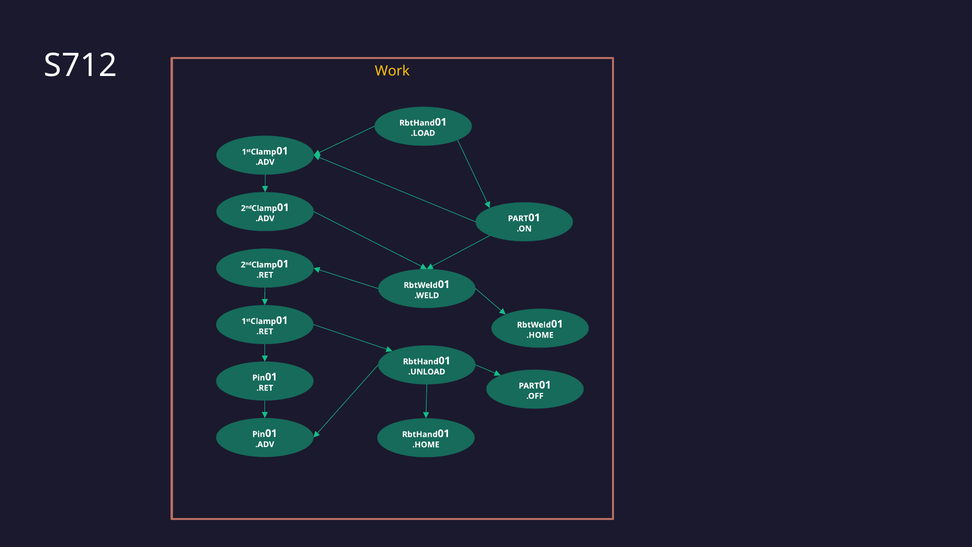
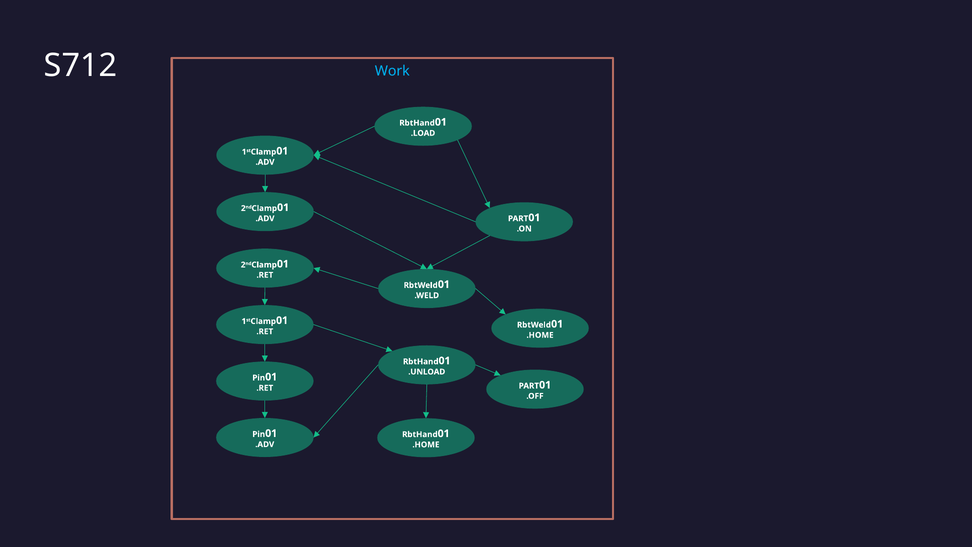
Work colour: yellow -> light blue
